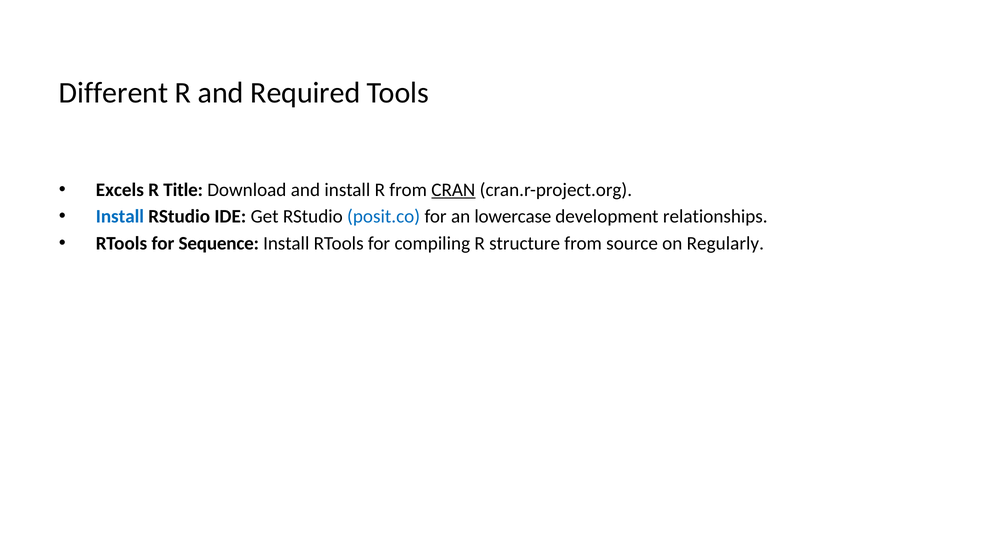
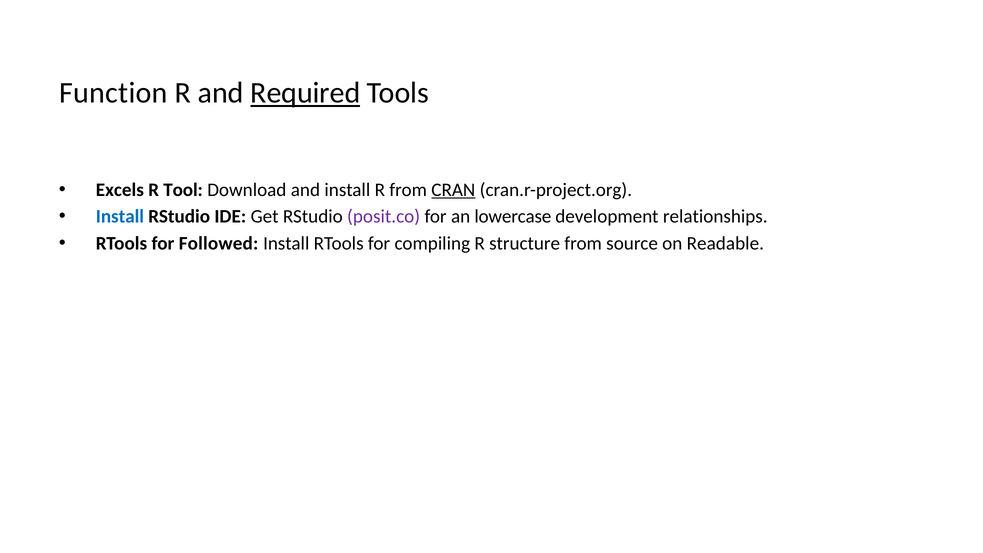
Different: Different -> Function
Required underline: none -> present
Title: Title -> Tool
posit.co colour: blue -> purple
Sequence: Sequence -> Followed
Regularly: Regularly -> Readable
